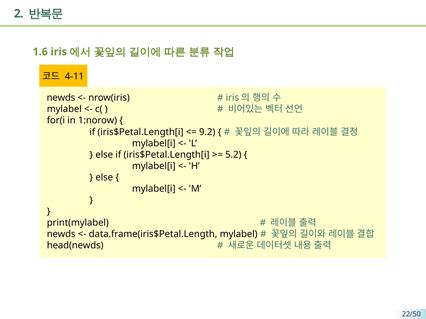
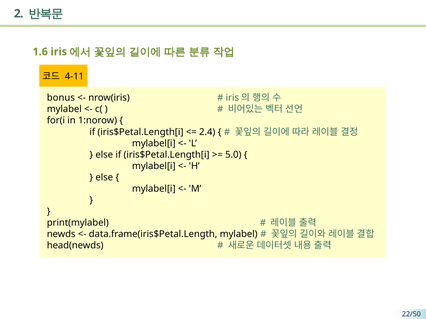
newds at (61, 98): newds -> bonus
9.2: 9.2 -> 2.4
5.2: 5.2 -> 5.0
